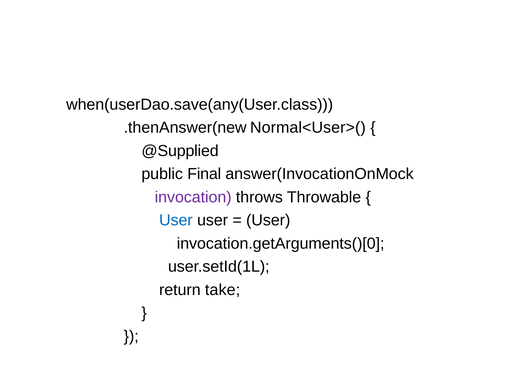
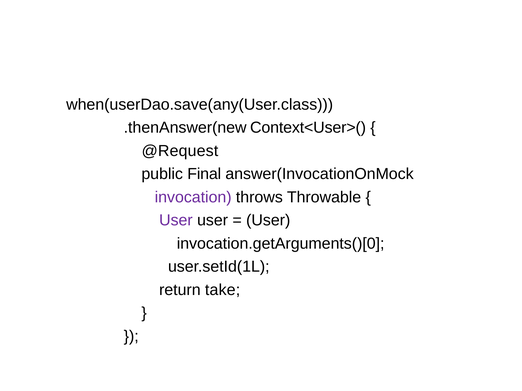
Normal<User>(: Normal<User>( -> Context<User>(
@Supplied: @Supplied -> @Request
User at (176, 221) colour: blue -> purple
